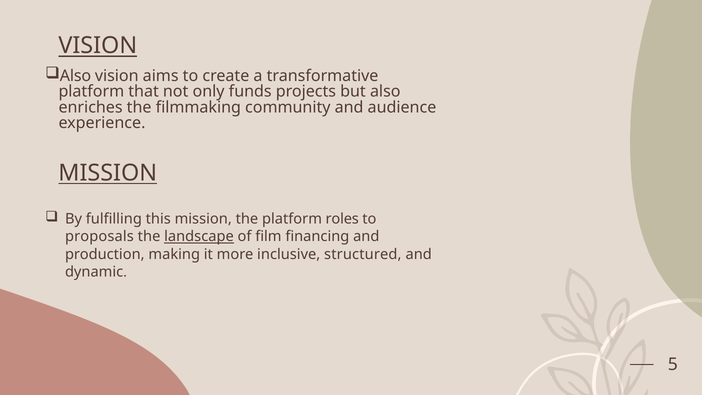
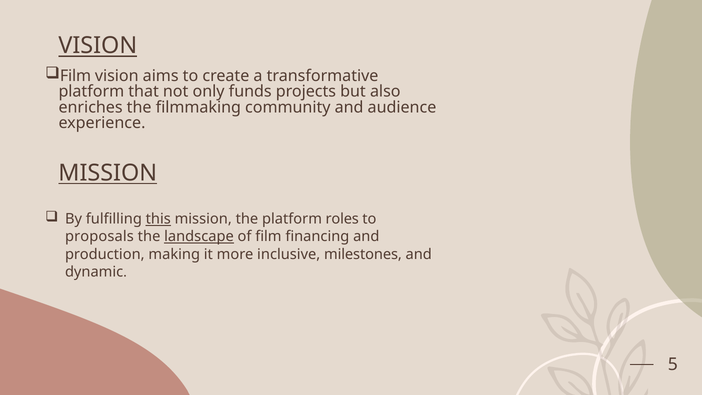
Also at (75, 76): Also -> Film
this underline: none -> present
structured: structured -> milestones
